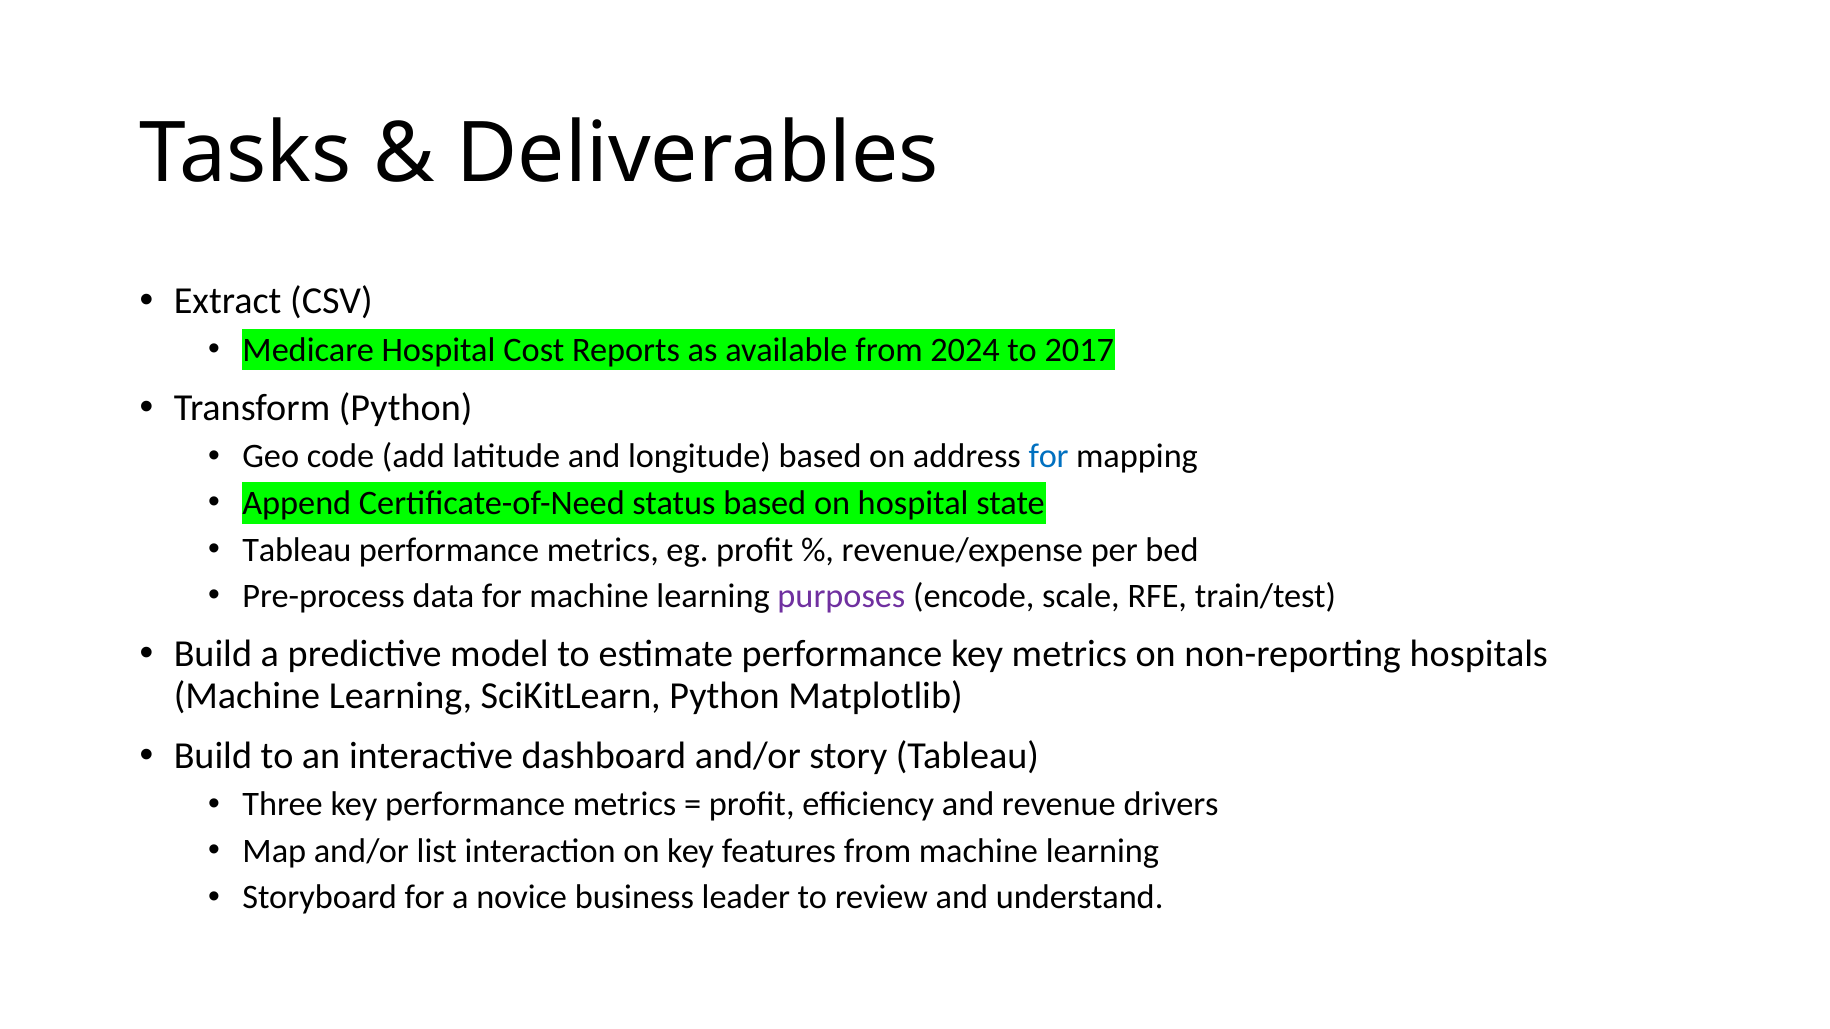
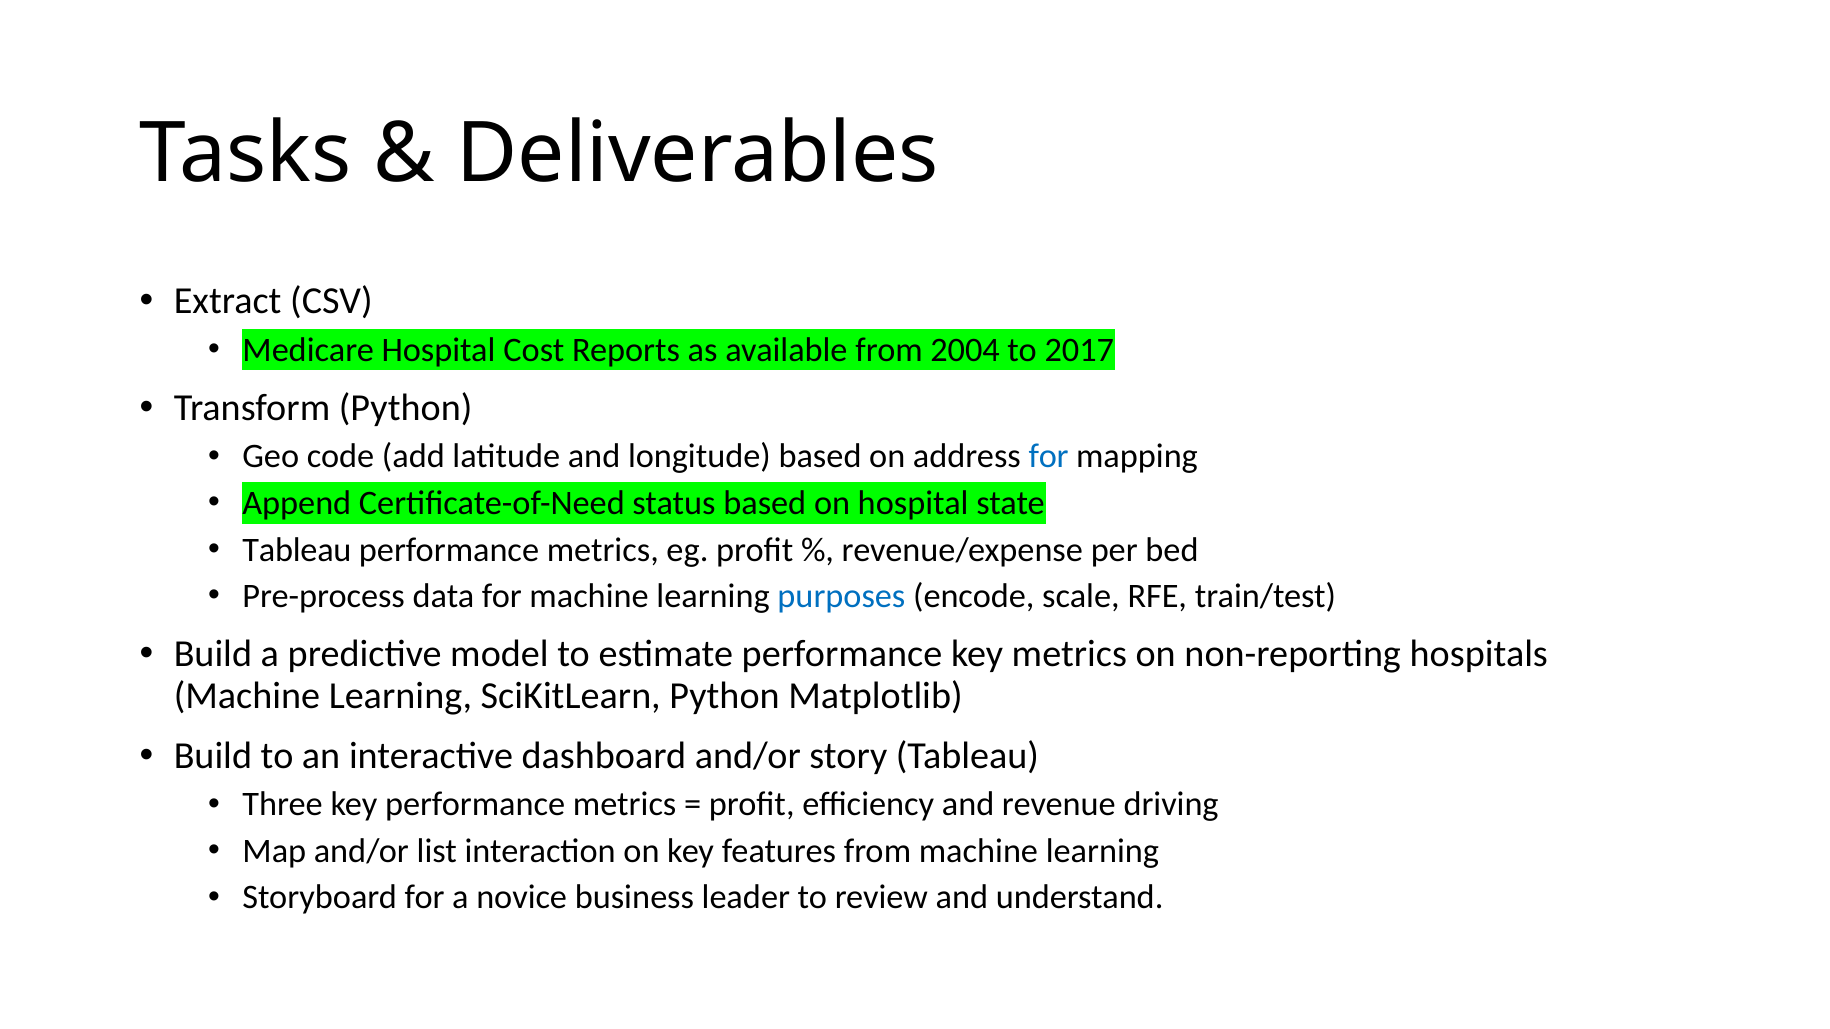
2024: 2024 -> 2004
purposes colour: purple -> blue
drivers: drivers -> driving
